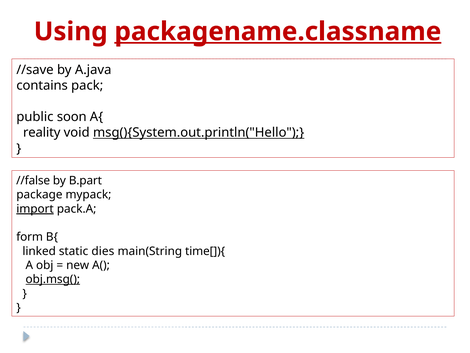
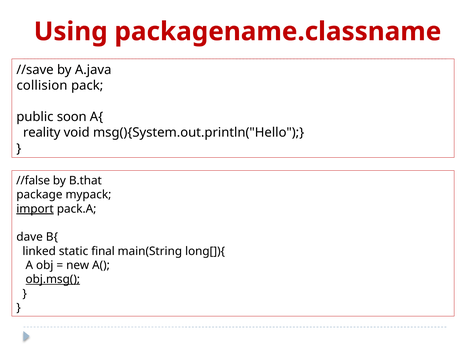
packagename.classname underline: present -> none
contains: contains -> collision
msg(){System.out.println("Hello underline: present -> none
B.part: B.part -> B.that
form: form -> dave
dies: dies -> final
time[]){: time[]){ -> long[]){
